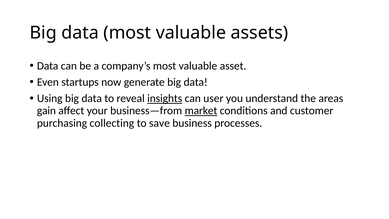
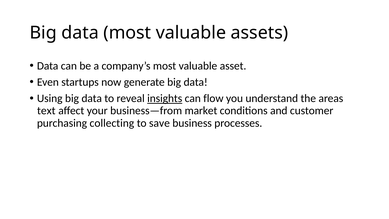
user: user -> flow
gain: gain -> text
market underline: present -> none
